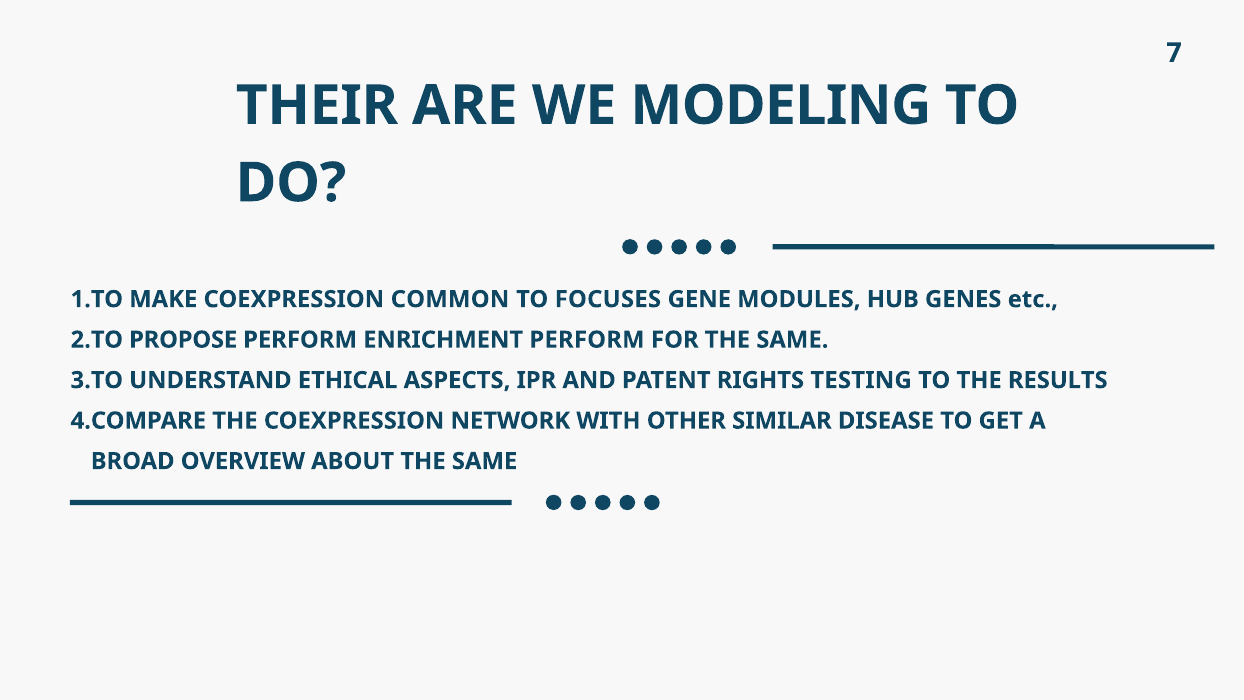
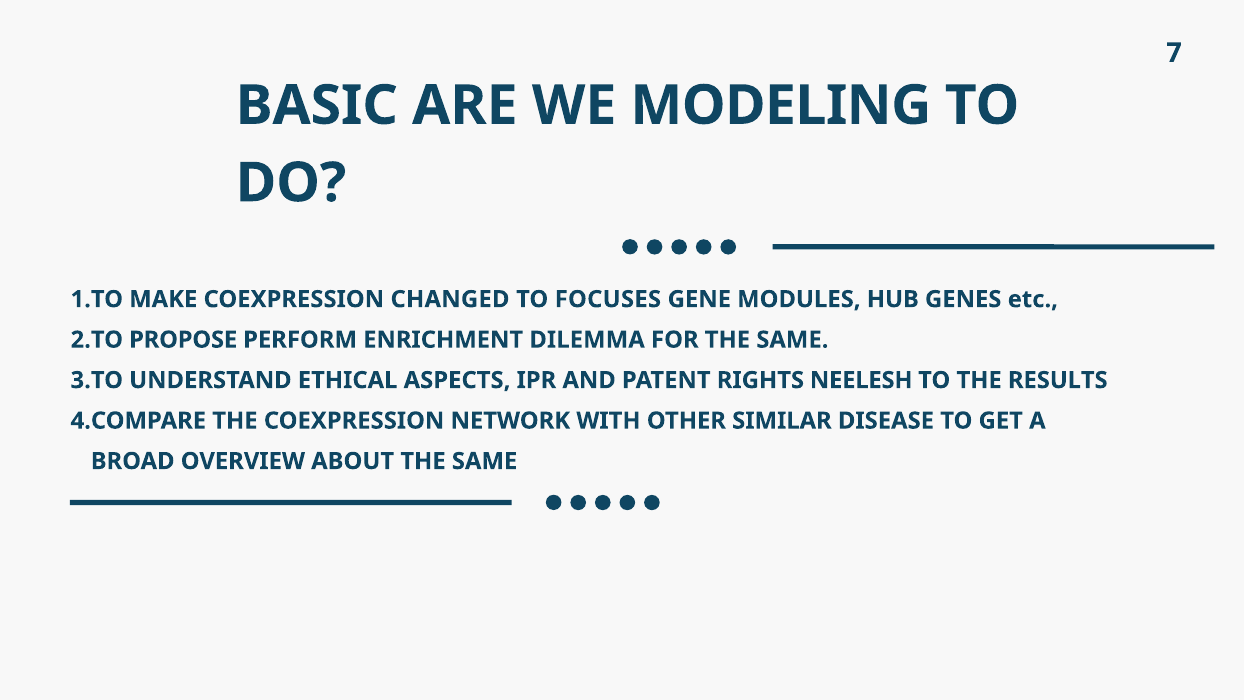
THEIR: THEIR -> BASIC
COMMON: COMMON -> CHANGED
ENRICHMENT PERFORM: PERFORM -> DILEMMA
TESTING: TESTING -> NEELESH
